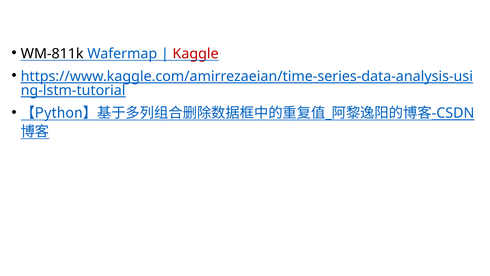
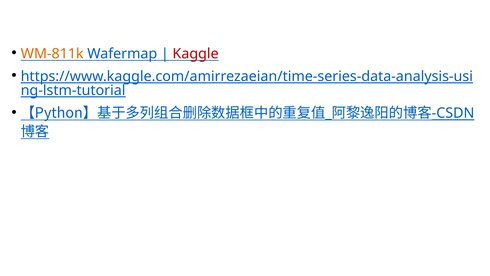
WM-811k colour: black -> orange
